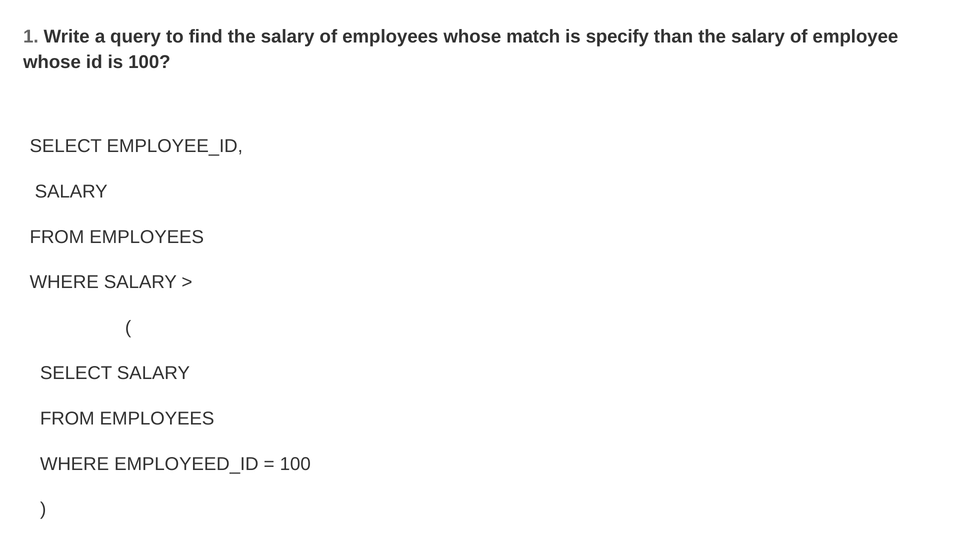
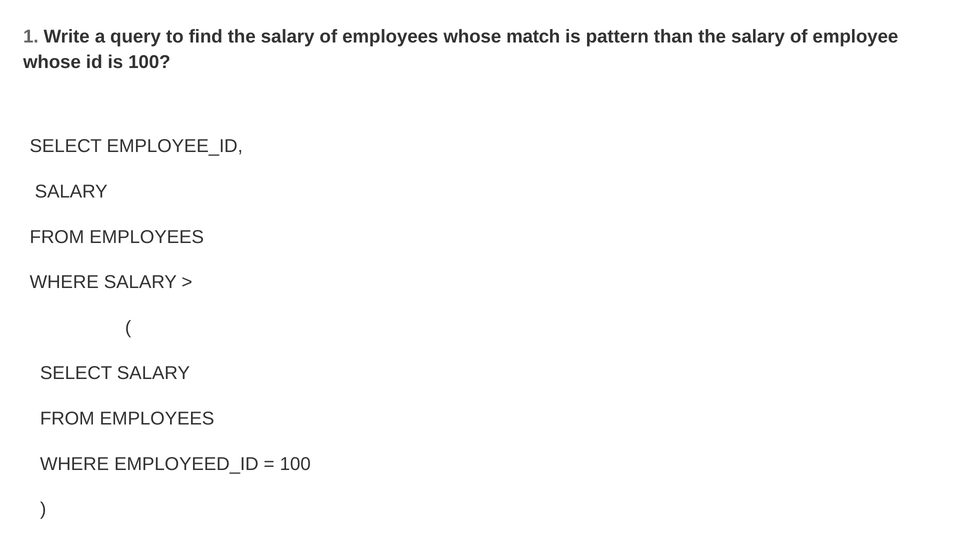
specify: specify -> pattern
